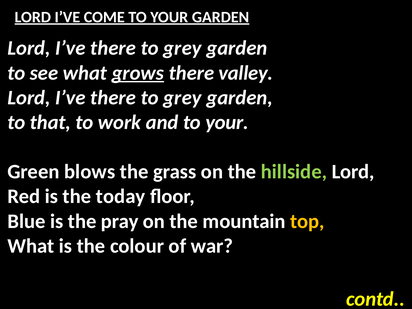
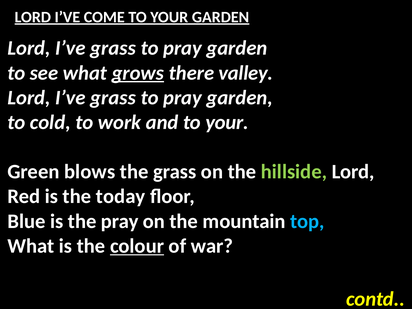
there at (113, 48): there -> grass
grey at (182, 48): grey -> pray
there at (113, 98): there -> grass
grey at (182, 98): grey -> pray
that: that -> cold
top colour: yellow -> light blue
colour underline: none -> present
